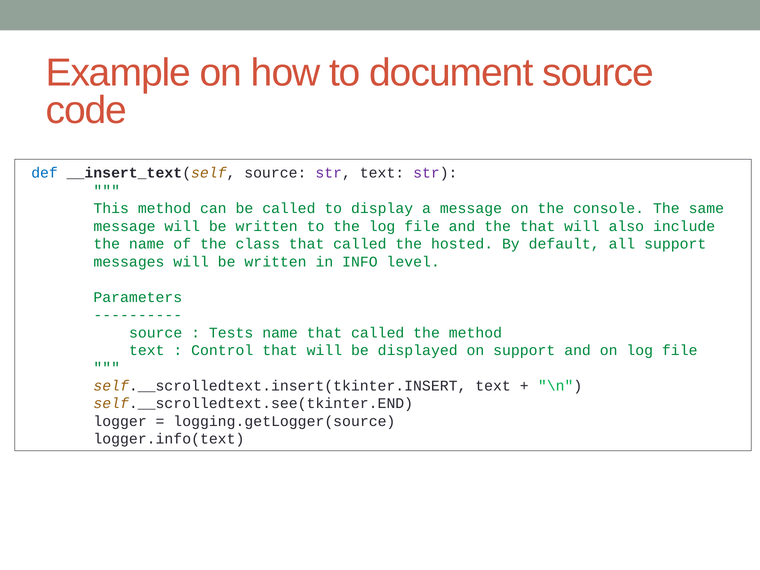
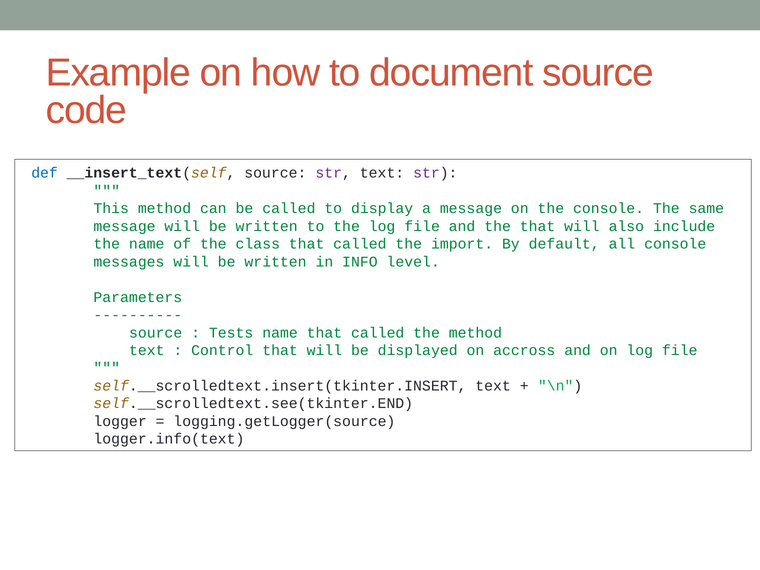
hosted: hosted -> import
all support: support -> console
on support: support -> accross
